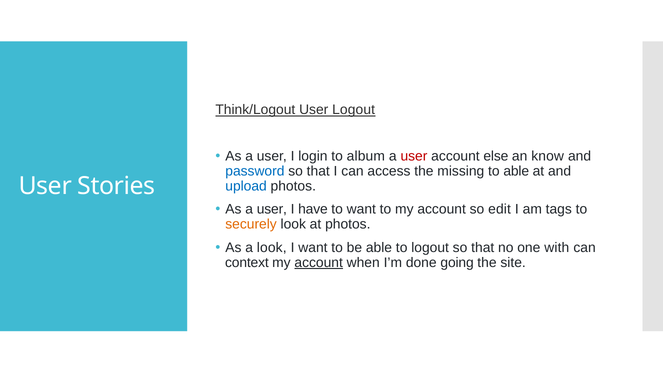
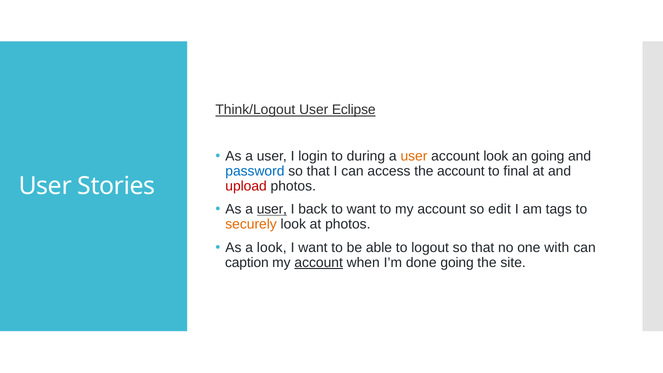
User Logout: Logout -> Eclipse
album: album -> during
user at (414, 156) colour: red -> orange
account else: else -> look
an know: know -> going
the missing: missing -> account
to able: able -> final
upload colour: blue -> red
user at (272, 209) underline: none -> present
have: have -> back
context: context -> caption
